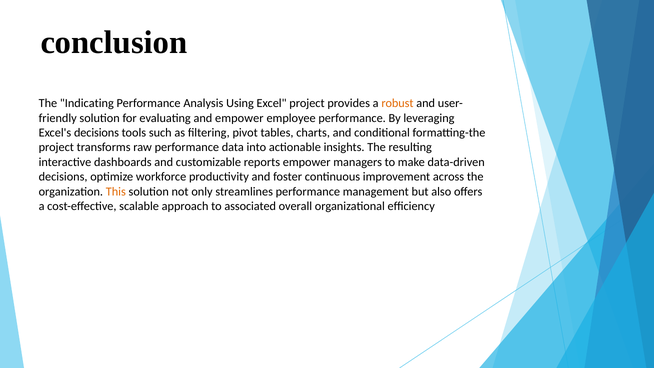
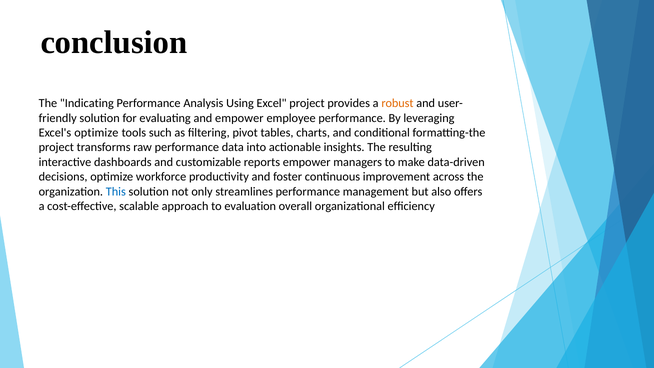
Excel's decisions: decisions -> optimize
This colour: orange -> blue
associated: associated -> evaluation
